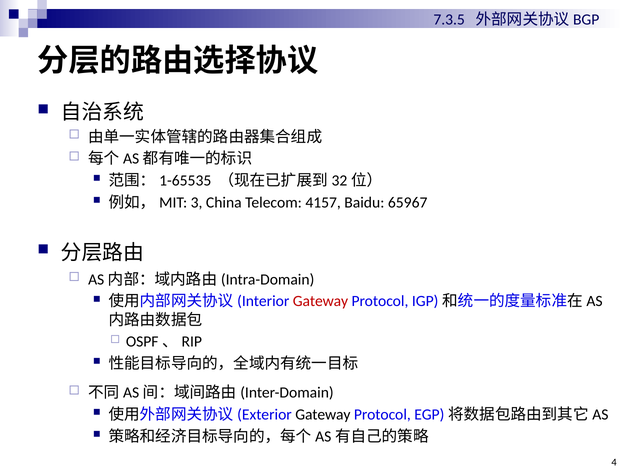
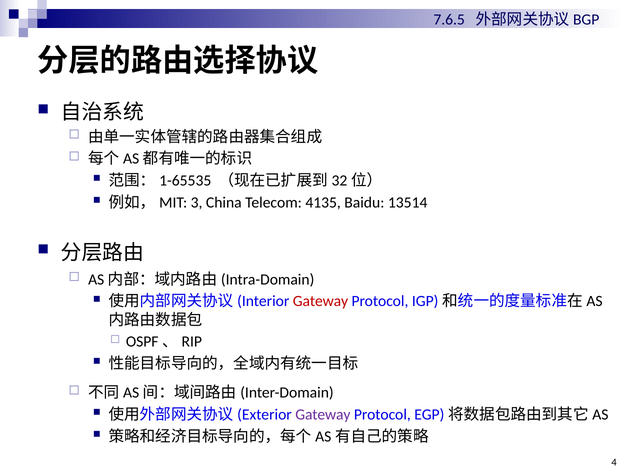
7.3.5: 7.3.5 -> 7.6.5
4157: 4157 -> 4135
65967: 65967 -> 13514
Gateway at (323, 415) colour: black -> purple
